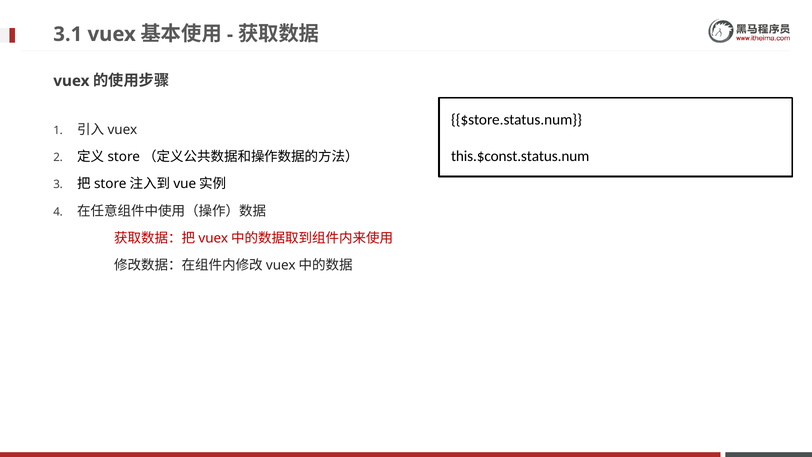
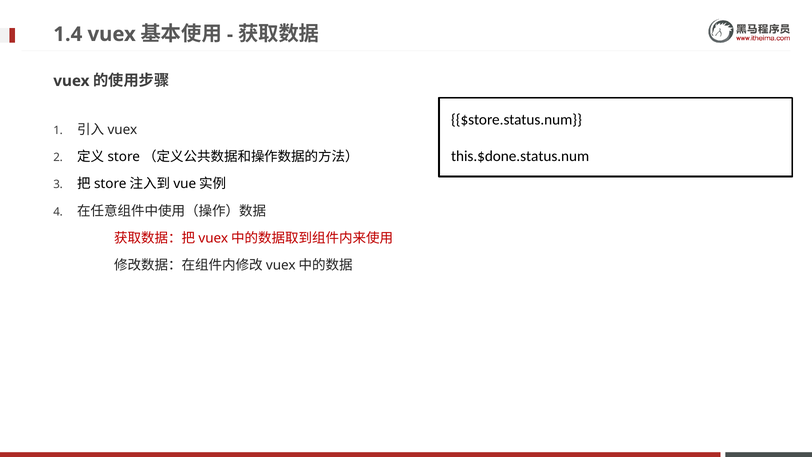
3.1: 3.1 -> 1.4
this.$const.status.num: this.$const.status.num -> this.$done.status.num
